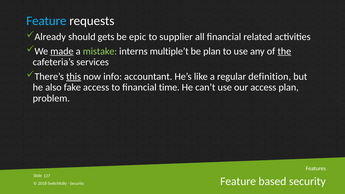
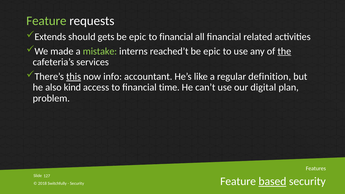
Feature at (46, 21) colour: light blue -> light green
Already: Already -> Extends
supplier at (176, 37): supplier -> financial
made underline: present -> none
multiple’t: multiple’t -> reached’t
plan at (212, 51): plan -> epic
fake: fake -> kind
our access: access -> digital
based underline: none -> present
